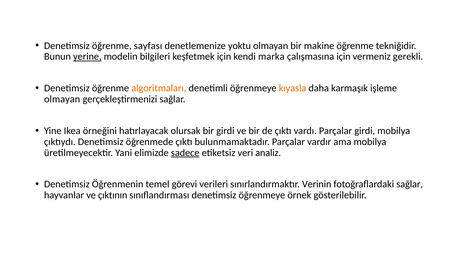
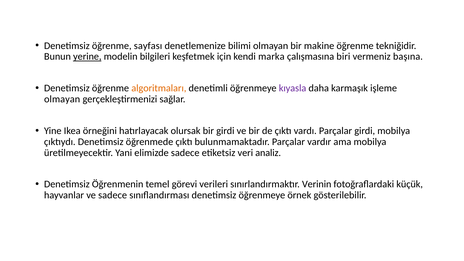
yoktu: yoktu -> bilimi
çalışmasına için: için -> biri
gerekli: gerekli -> başına
kıyasla colour: orange -> purple
sadece at (185, 153) underline: present -> none
fotoğraflardaki sağlar: sağlar -> küçük
ve çıktının: çıktının -> sadece
